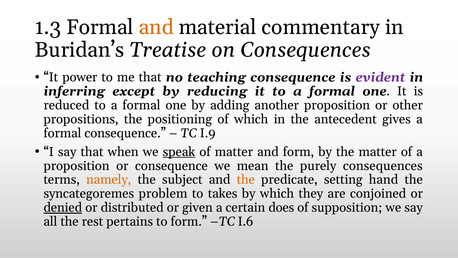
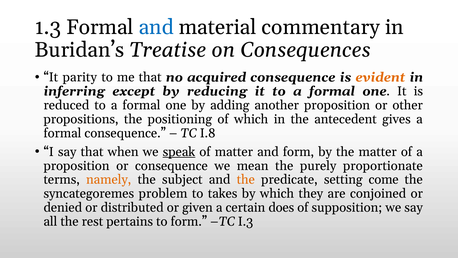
and at (156, 27) colour: orange -> blue
power: power -> parity
teaching: teaching -> acquired
evident colour: purple -> orange
I.9: I.9 -> I.8
purely consequences: consequences -> proportionate
hand: hand -> come
denied underline: present -> none
I.6: I.6 -> I.3
